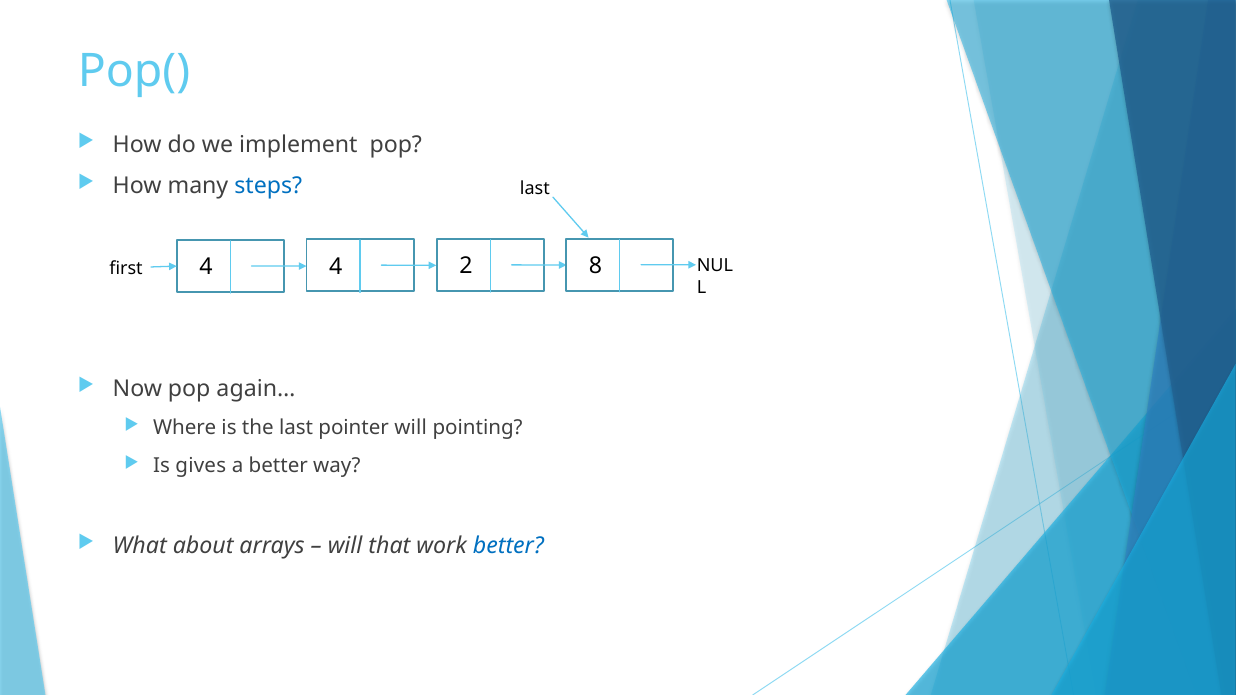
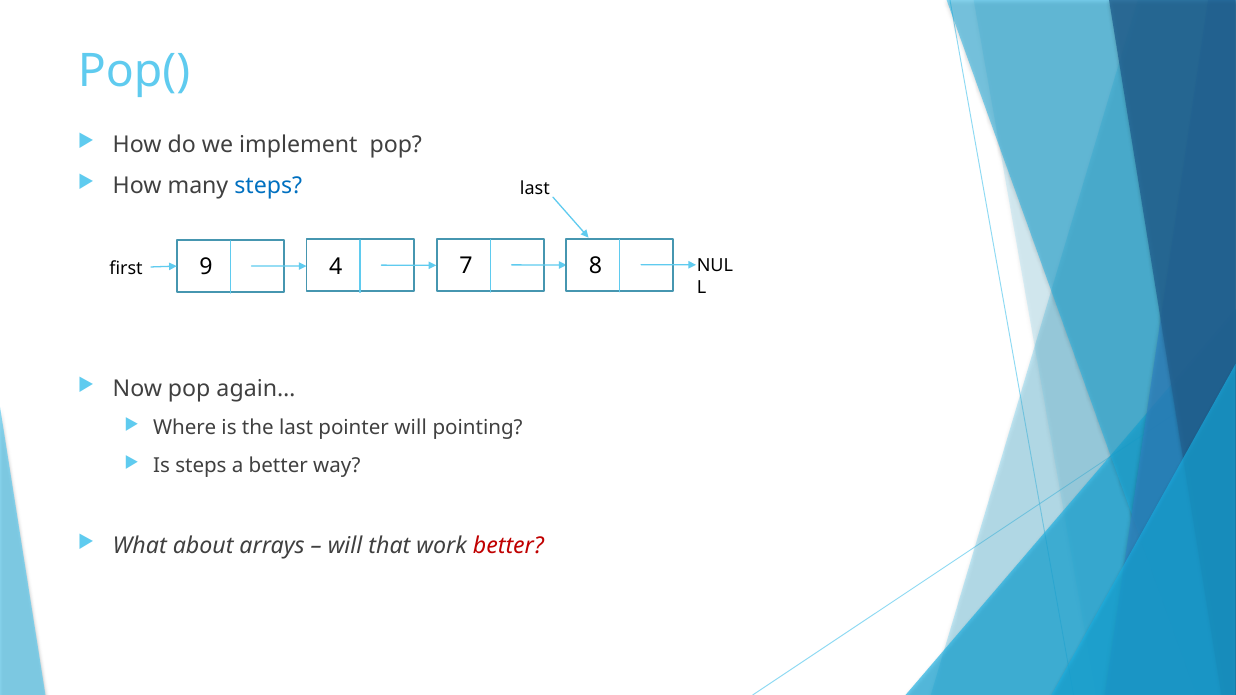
first 4: 4 -> 9
2: 2 -> 7
Is gives: gives -> steps
better at (508, 546) colour: blue -> red
